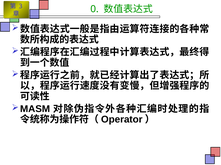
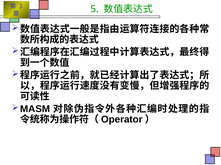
0: 0 -> 5
